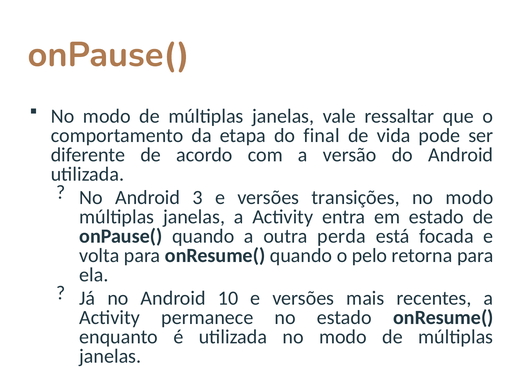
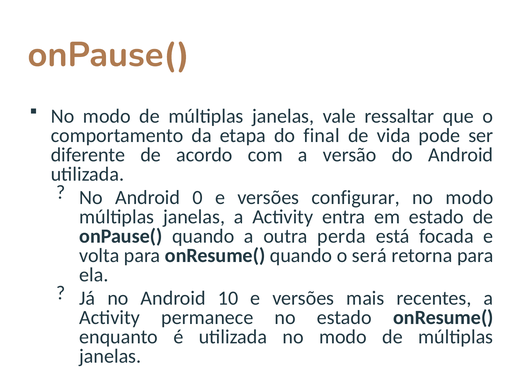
3: 3 -> 0
transições: transições -> configurar
pelo: pelo -> será
